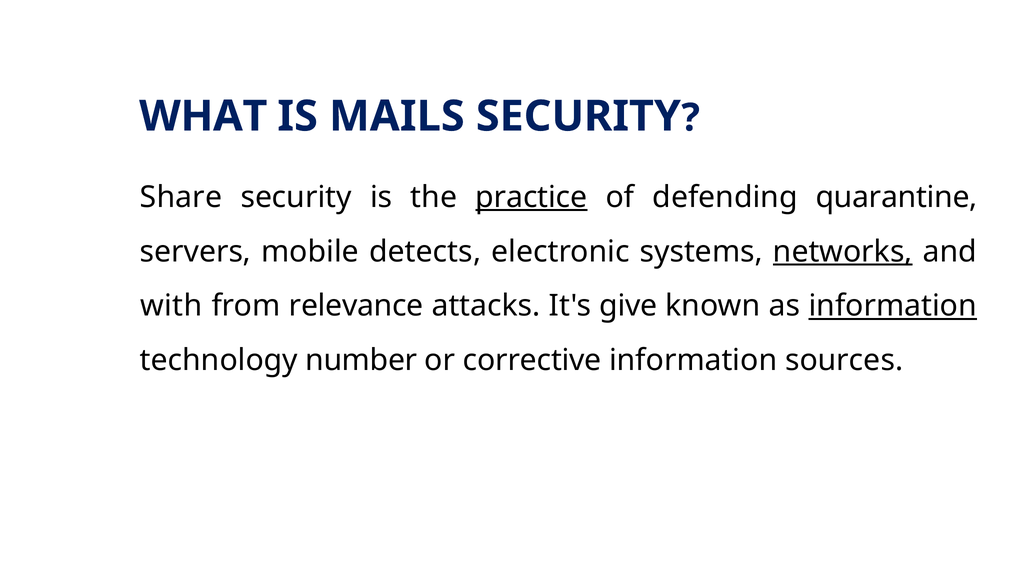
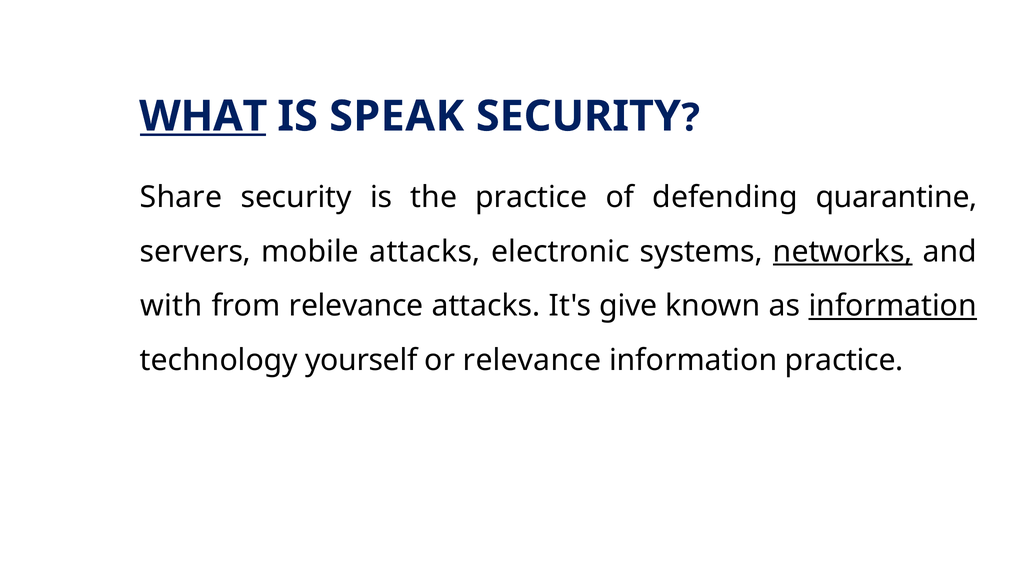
WHAT underline: none -> present
MAILS: MAILS -> SPEAK
practice at (531, 197) underline: present -> none
mobile detects: detects -> attacks
number: number -> yourself
or corrective: corrective -> relevance
information sources: sources -> practice
